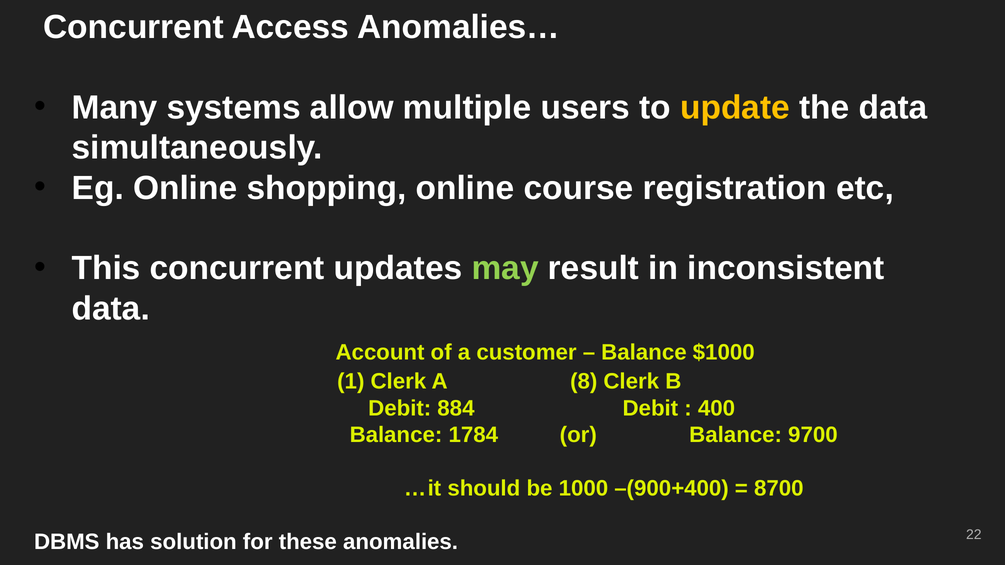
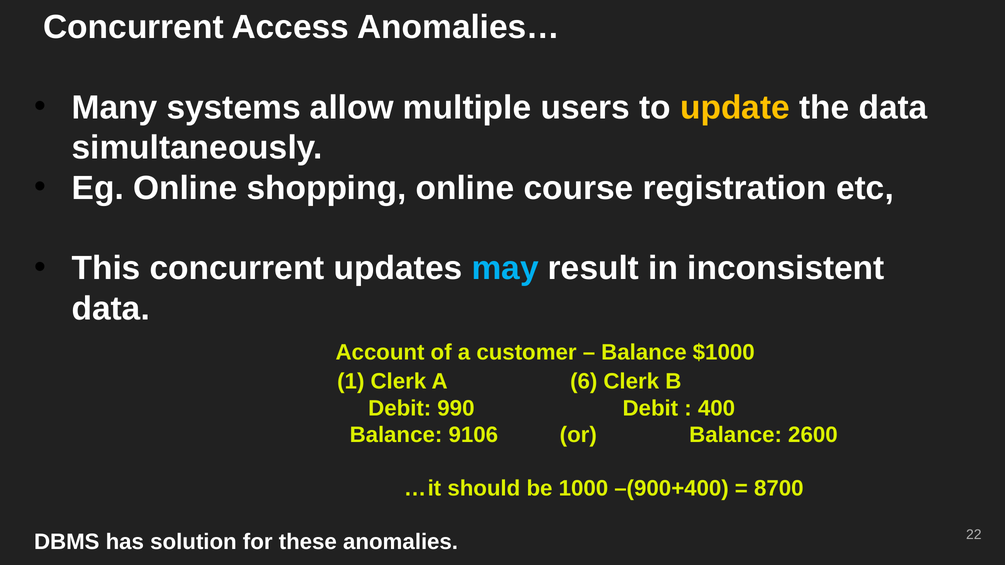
may colour: light green -> light blue
8: 8 -> 6
884: 884 -> 990
1784: 1784 -> 9106
9700: 9700 -> 2600
